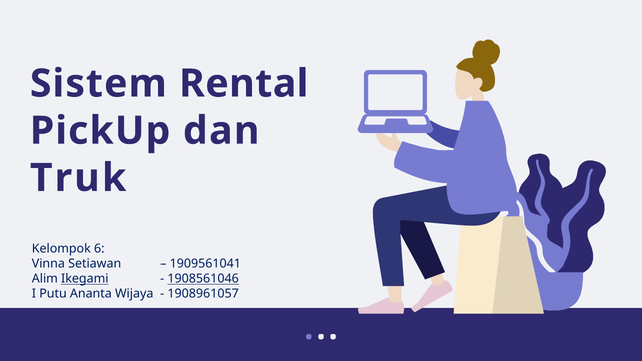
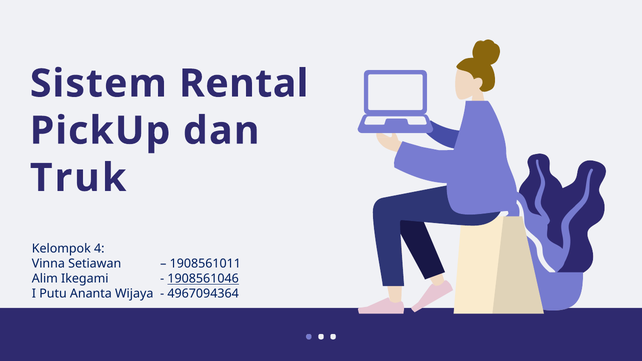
6: 6 -> 4
1909561041: 1909561041 -> 1908561011
Ikegami underline: present -> none
1908961057: 1908961057 -> 4967094364
